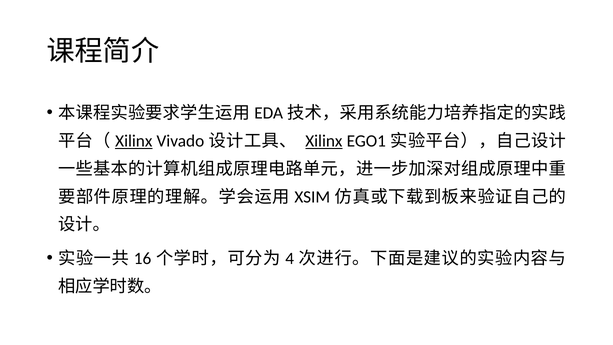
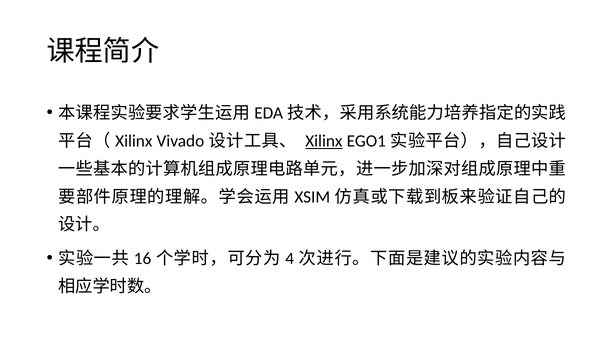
Xilinx at (134, 141) underline: present -> none
